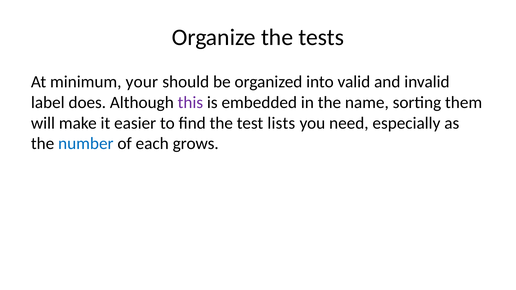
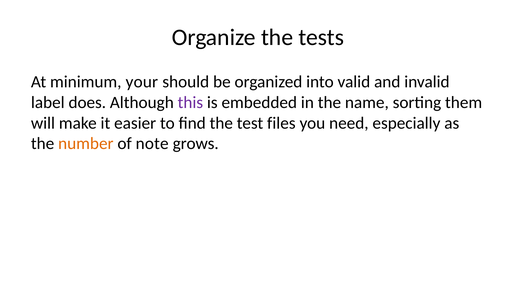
lists: lists -> files
number colour: blue -> orange
each: each -> note
